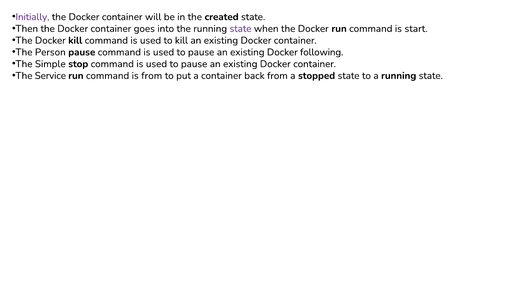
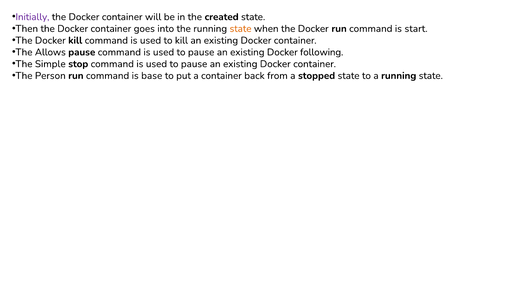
state at (241, 29) colour: purple -> orange
Person: Person -> Allows
Service: Service -> Person
is from: from -> base
